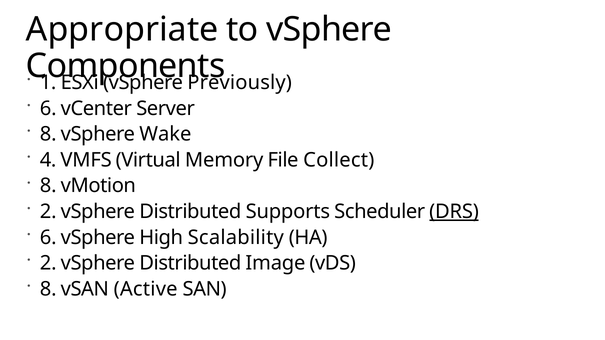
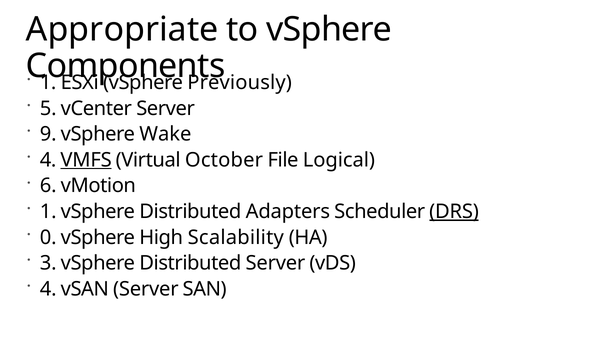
6 at (48, 108): 6 -> 5
8 at (48, 134): 8 -> 9
VMFS underline: none -> present
Memory: Memory -> October
Collect: Collect -> Logical
8 at (48, 186): 8 -> 6
2 at (48, 212): 2 -> 1
Supports: Supports -> Adapters
6 at (48, 238): 6 -> 0
2 at (48, 263): 2 -> 3
Distributed Image: Image -> Server
8 at (48, 289): 8 -> 4
vSAN Active: Active -> Server
